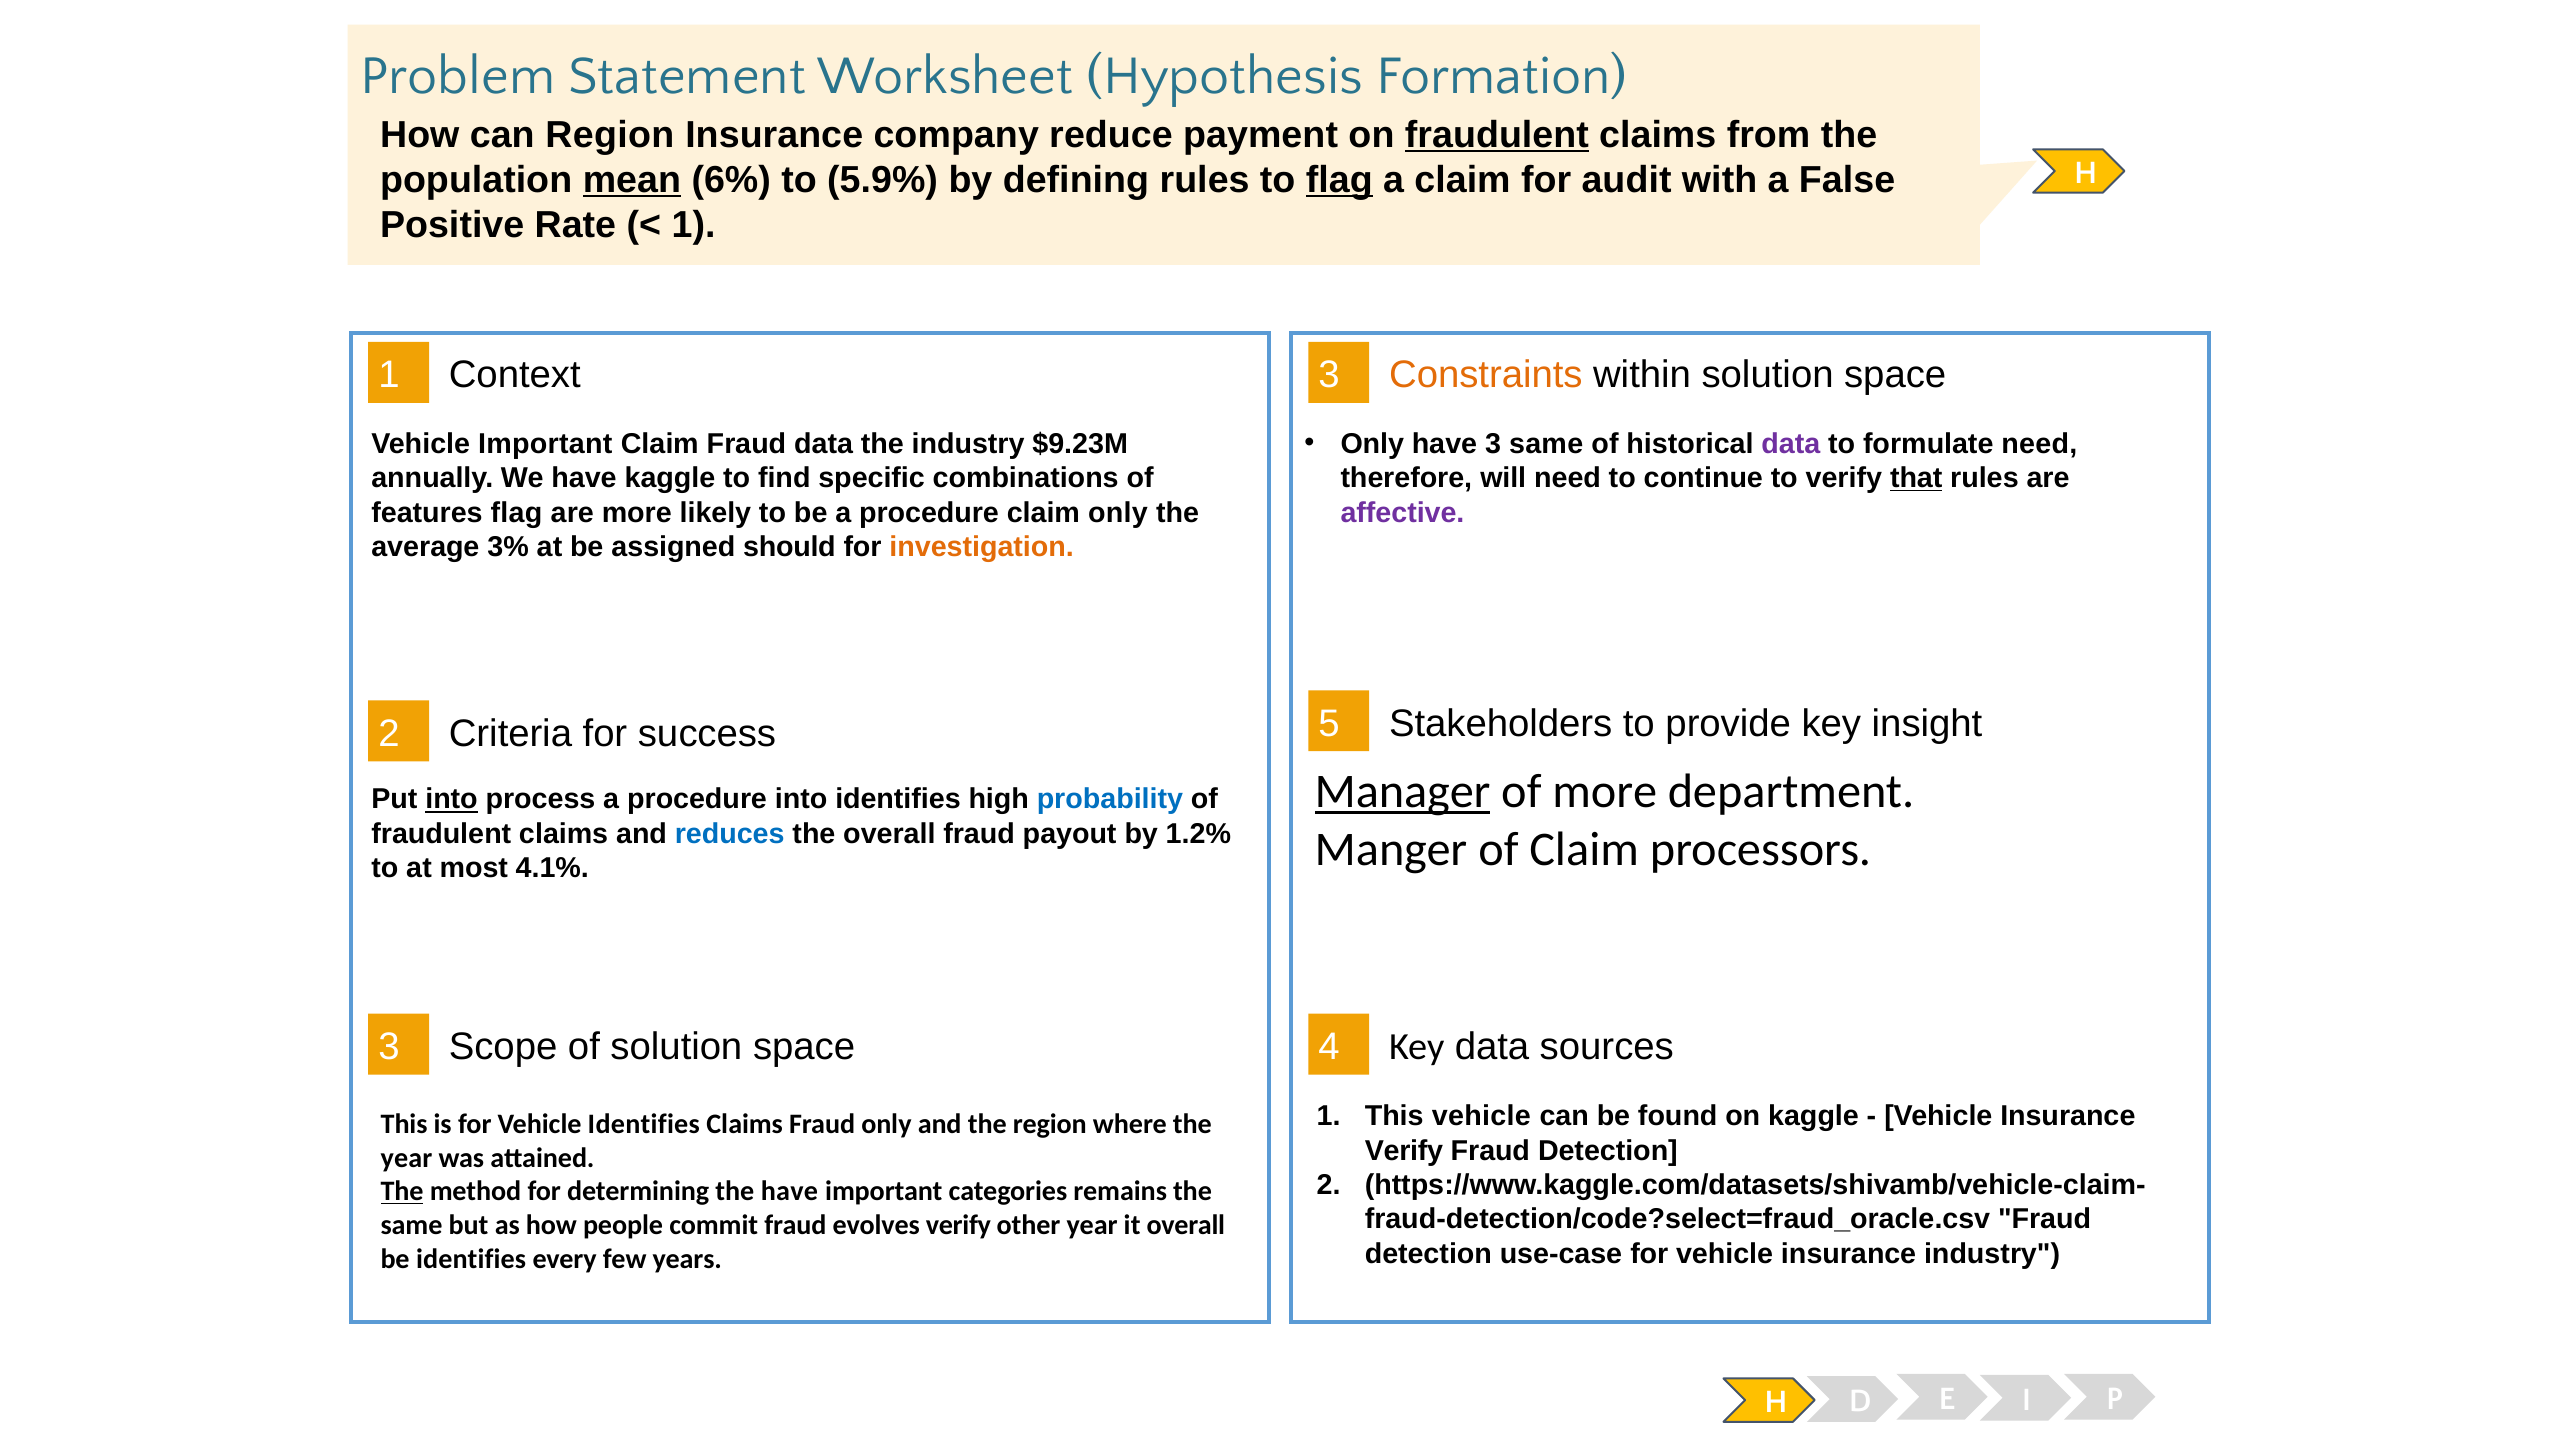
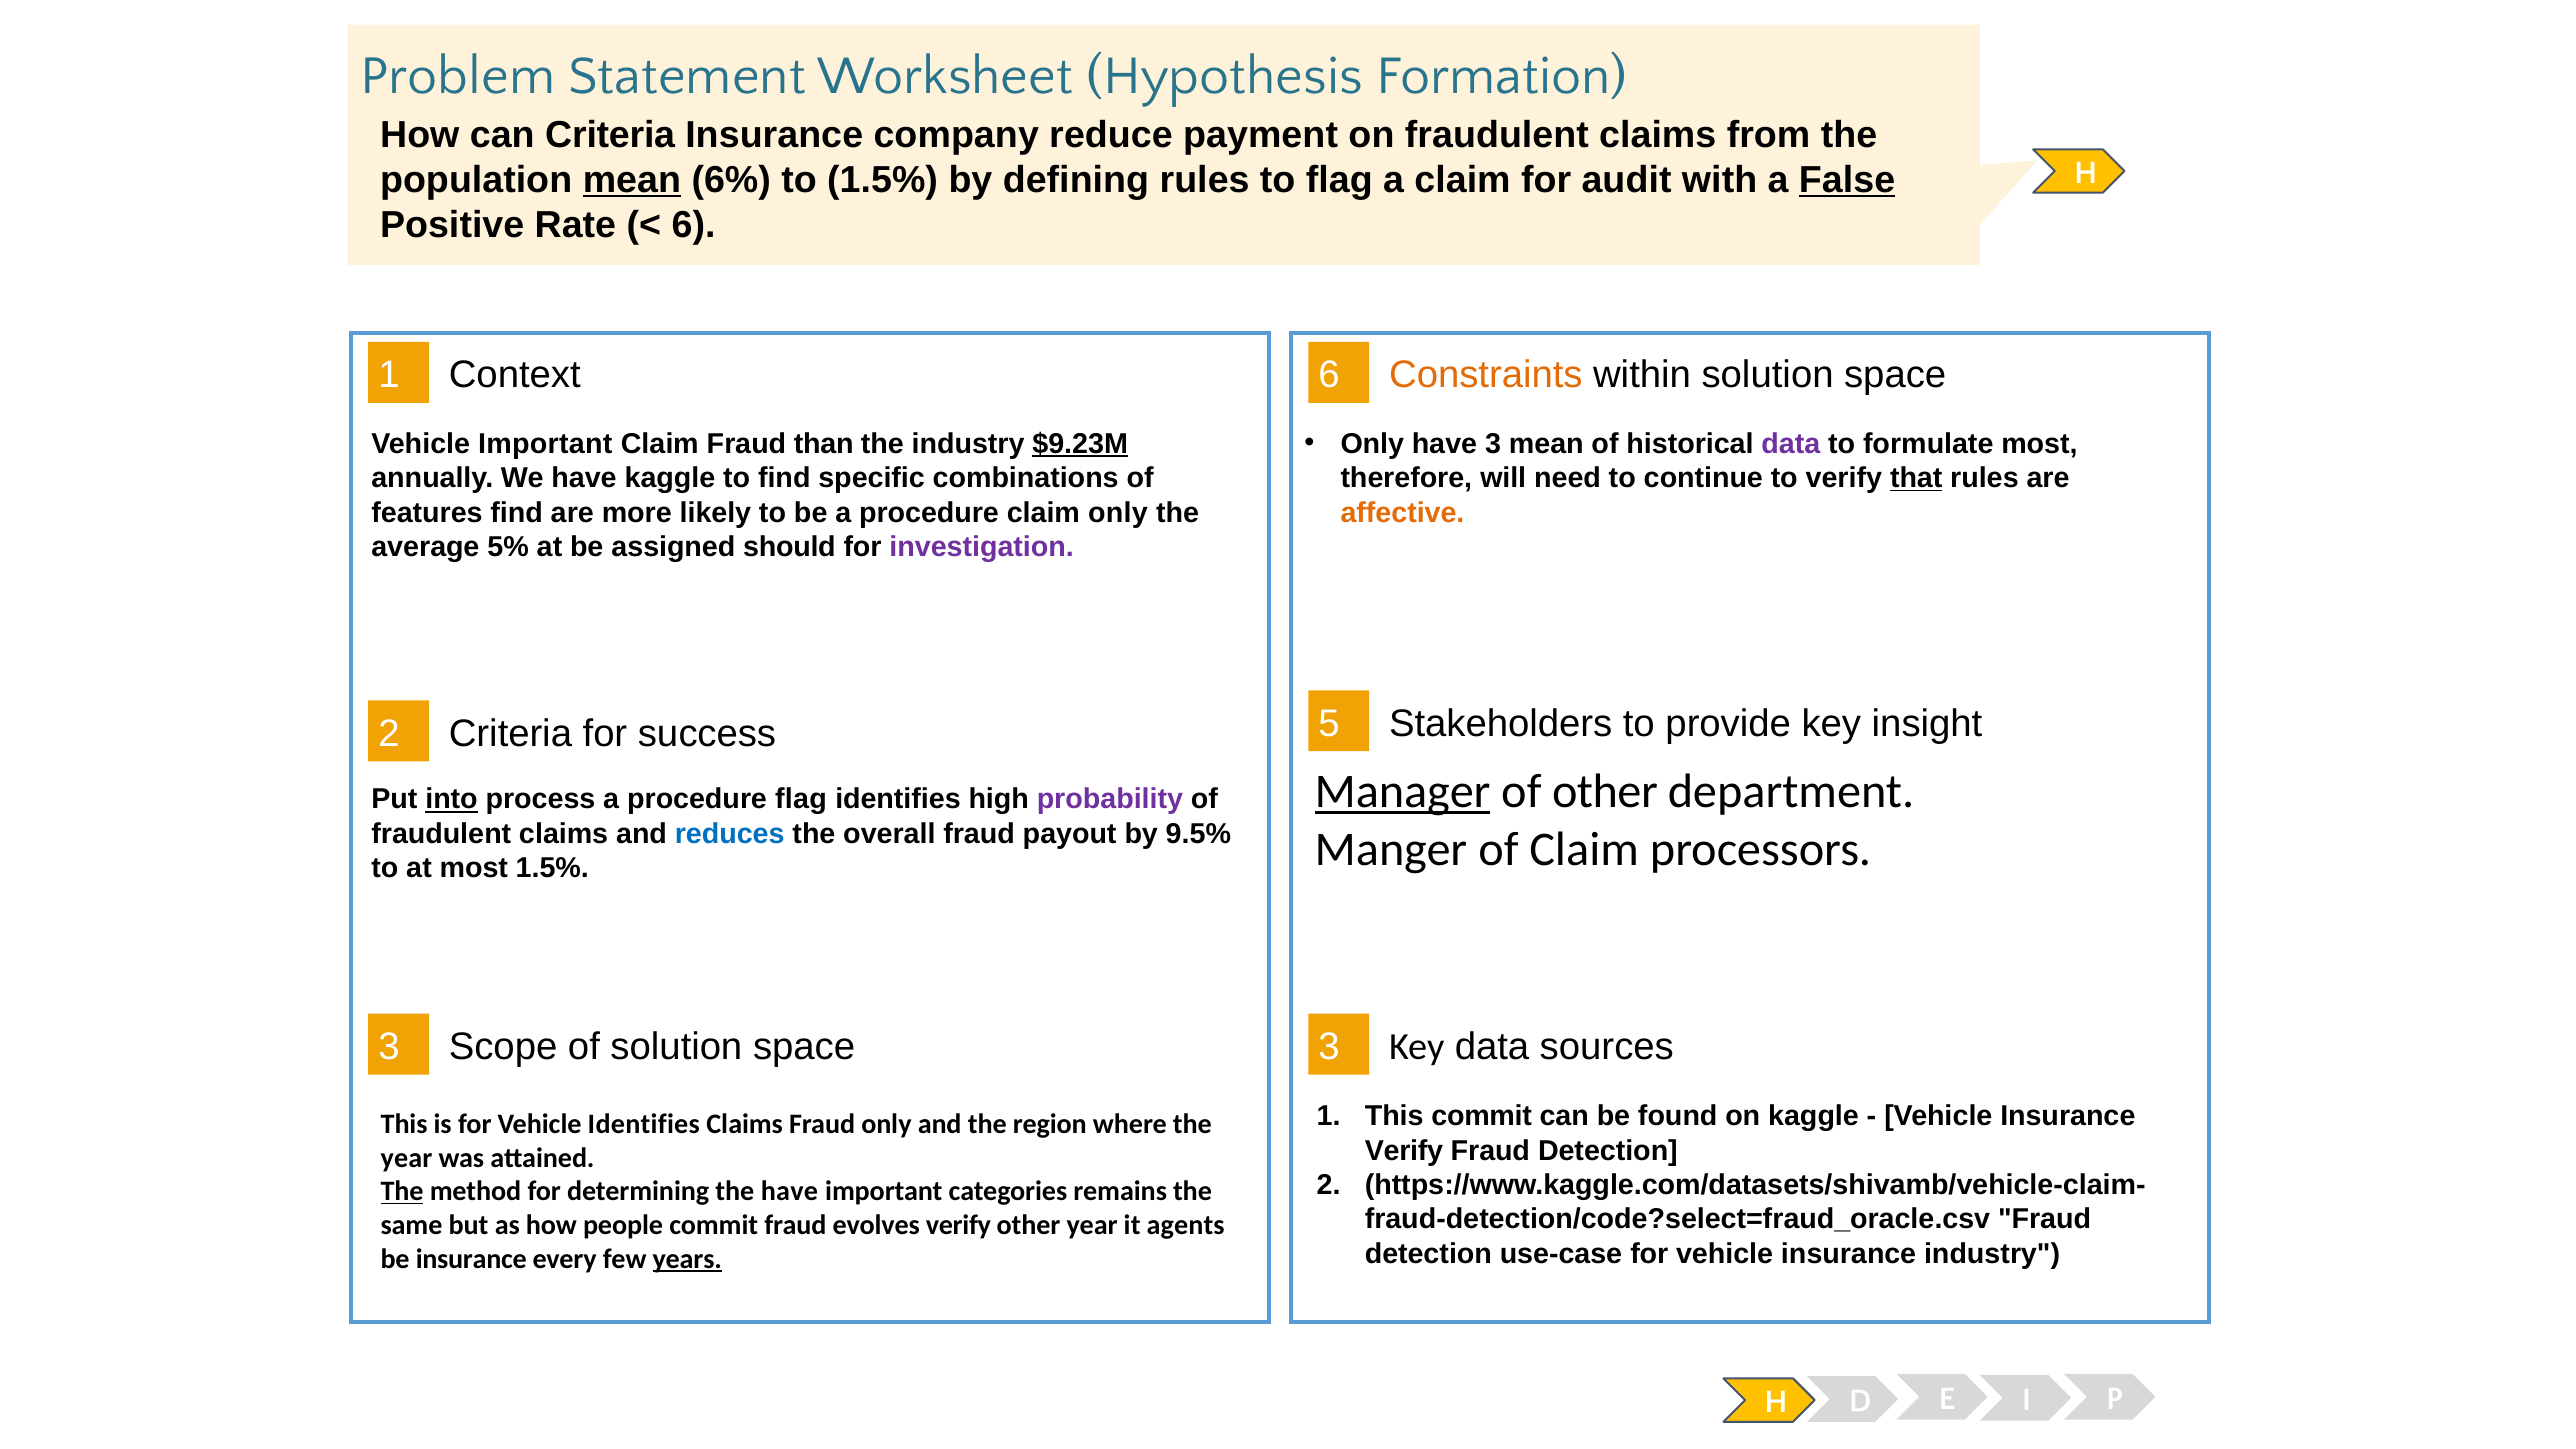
can Region: Region -> Criteria
fraudulent at (1497, 135) underline: present -> none
to 5.9%: 5.9% -> 1.5%
flag at (1339, 180) underline: present -> none
False underline: none -> present
1 at (694, 225): 1 -> 6
1 3: 3 -> 6
3 same: same -> mean
formulate need: need -> most
Fraud data: data -> than
$9.23M underline: none -> present
affective colour: purple -> orange
features flag: flag -> find
3%: 3% -> 5%
investigation colour: orange -> purple
of more: more -> other
procedure into: into -> flag
probability colour: blue -> purple
1.2%: 1.2% -> 9.5%
most 4.1%: 4.1% -> 1.5%
3 4: 4 -> 3
This vehicle: vehicle -> commit
it overall: overall -> agents
be identifies: identifies -> insurance
years underline: none -> present
